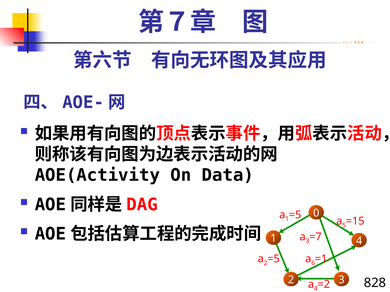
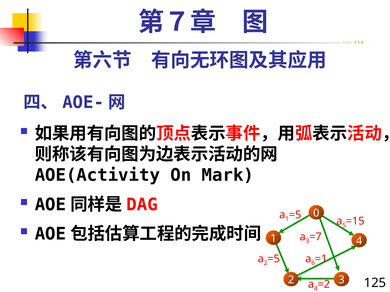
Data: Data -> Mark
828: 828 -> 125
